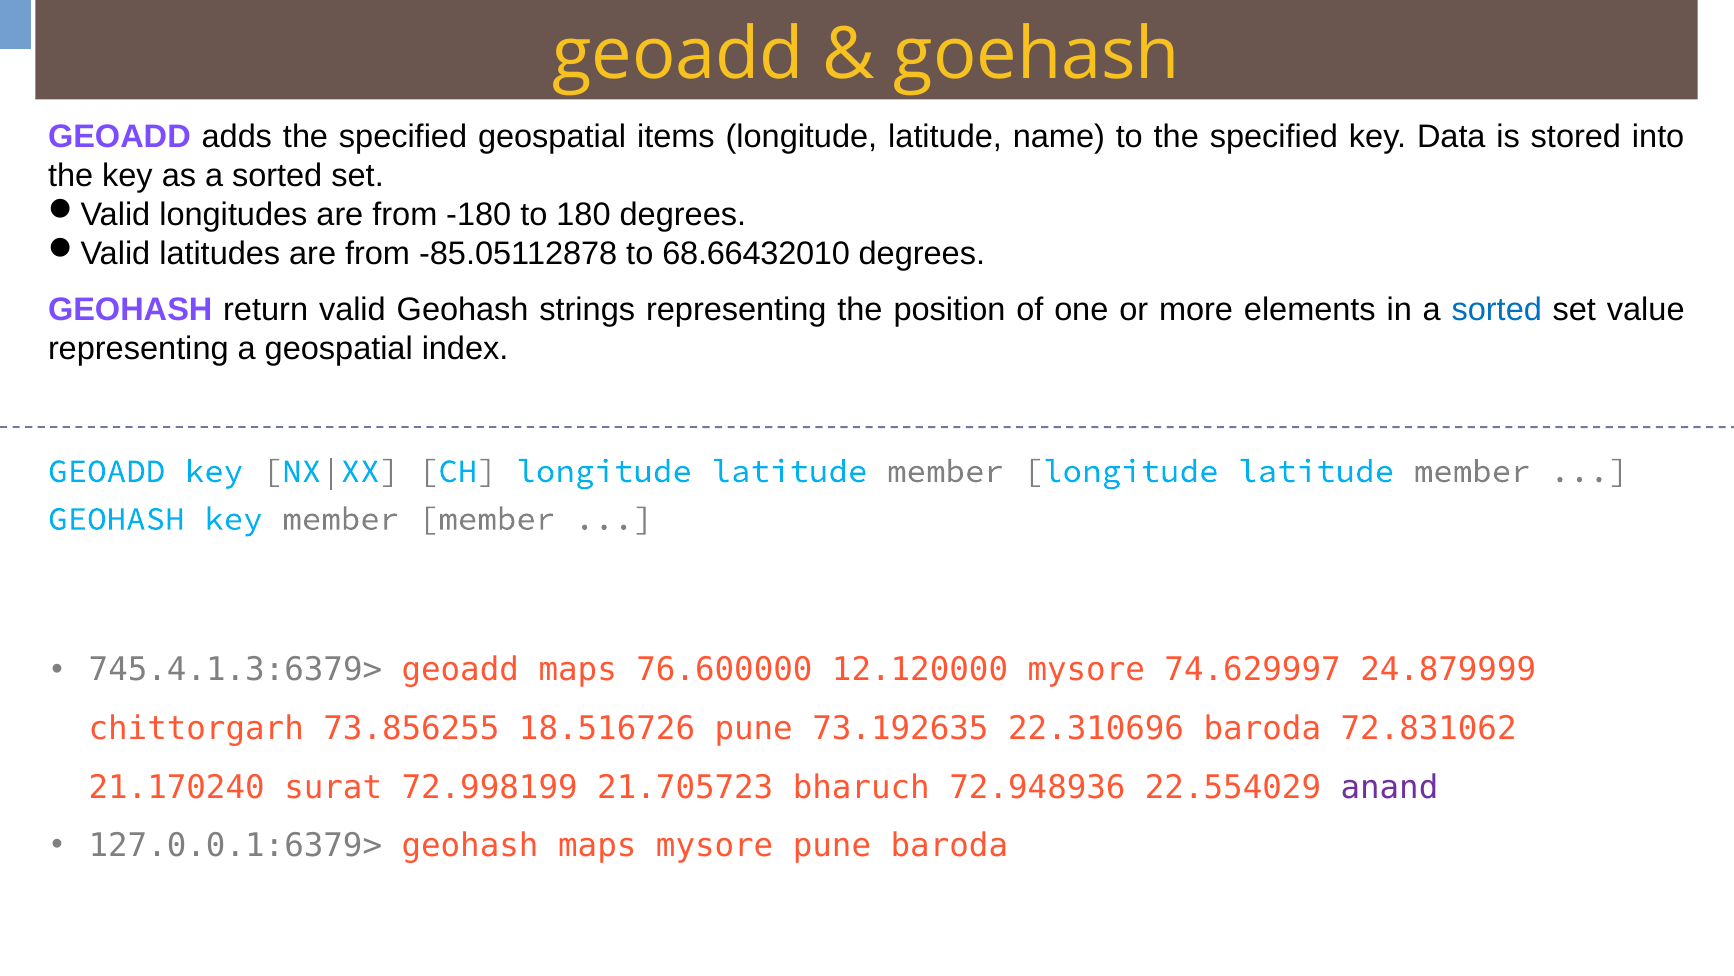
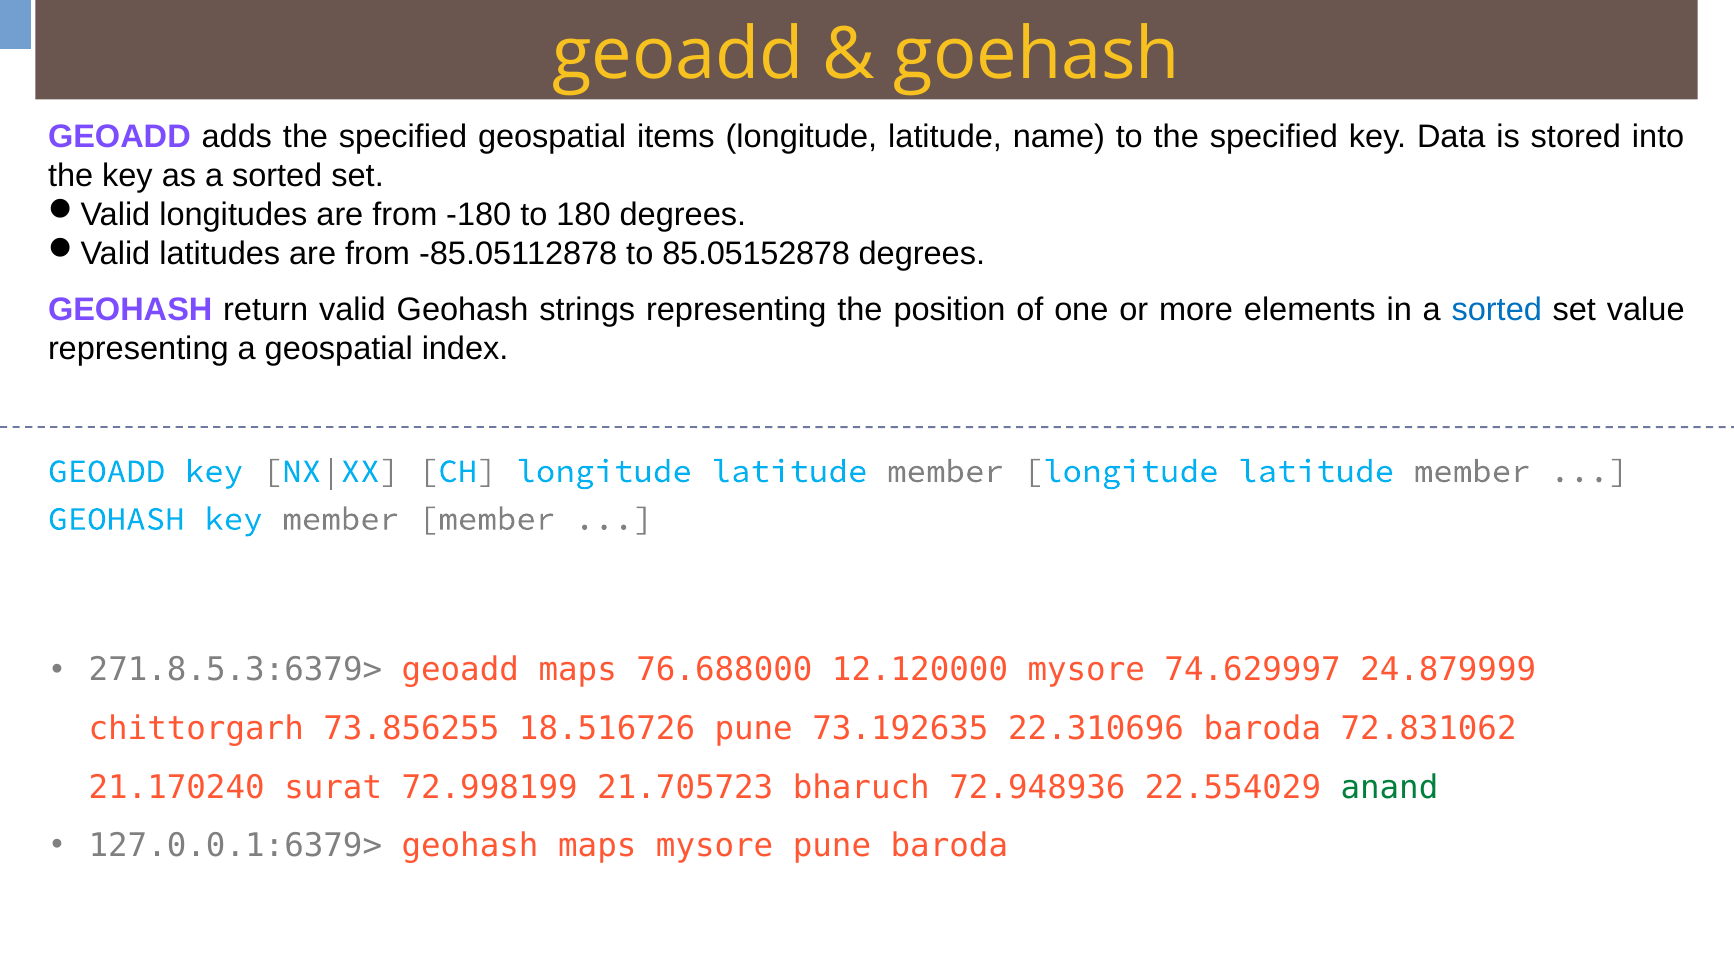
68.66432010: 68.66432010 -> 85.05152878
745.4.1.3:6379>: 745.4.1.3:6379> -> 271.8.5.3:6379>
76.600000: 76.600000 -> 76.688000
anand colour: purple -> green
